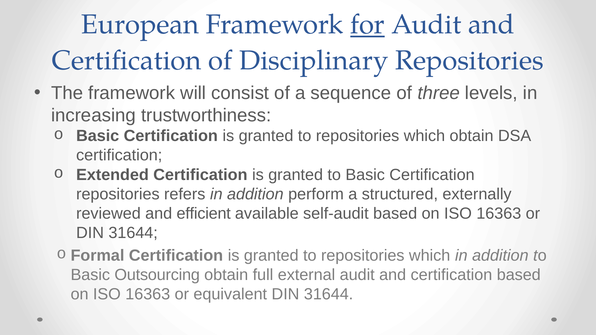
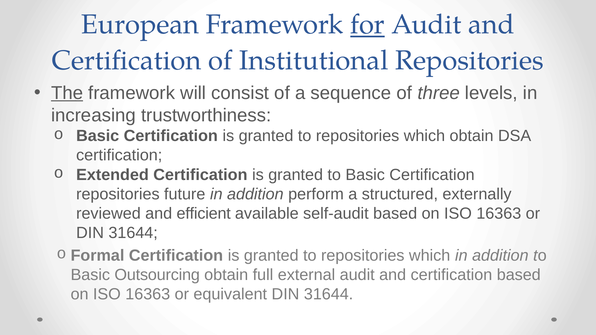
Disciplinary: Disciplinary -> Institutional
The underline: none -> present
refers: refers -> future
